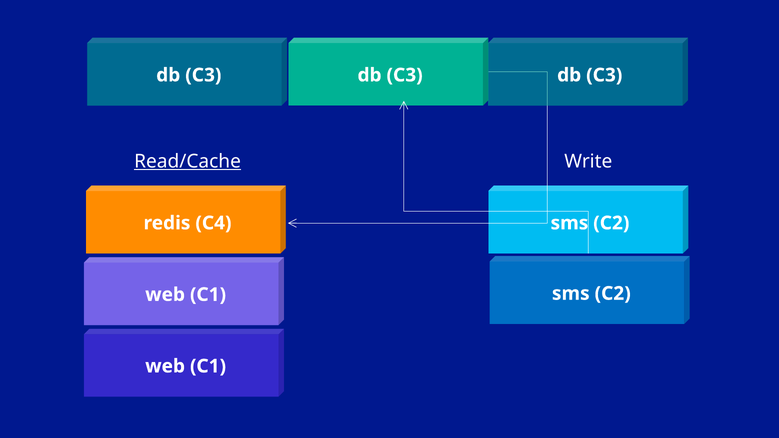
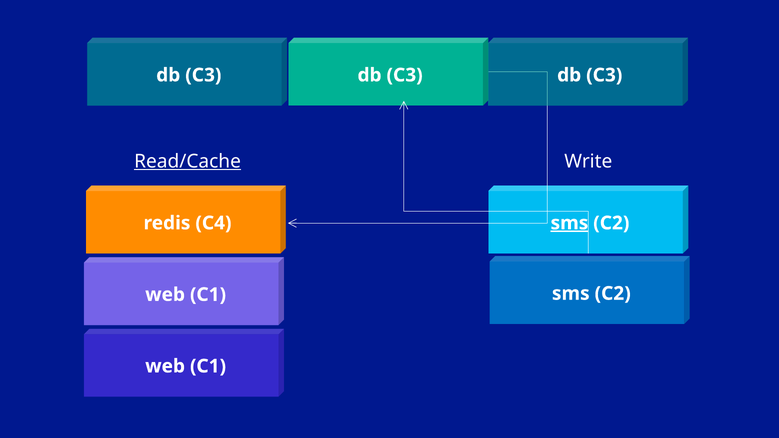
sms at (569, 223) underline: none -> present
